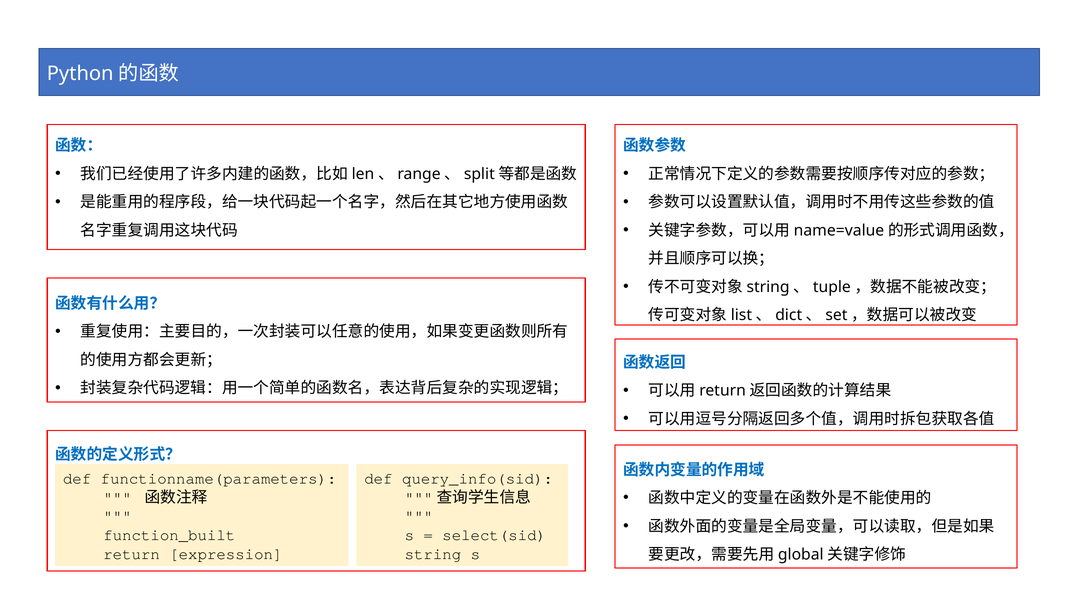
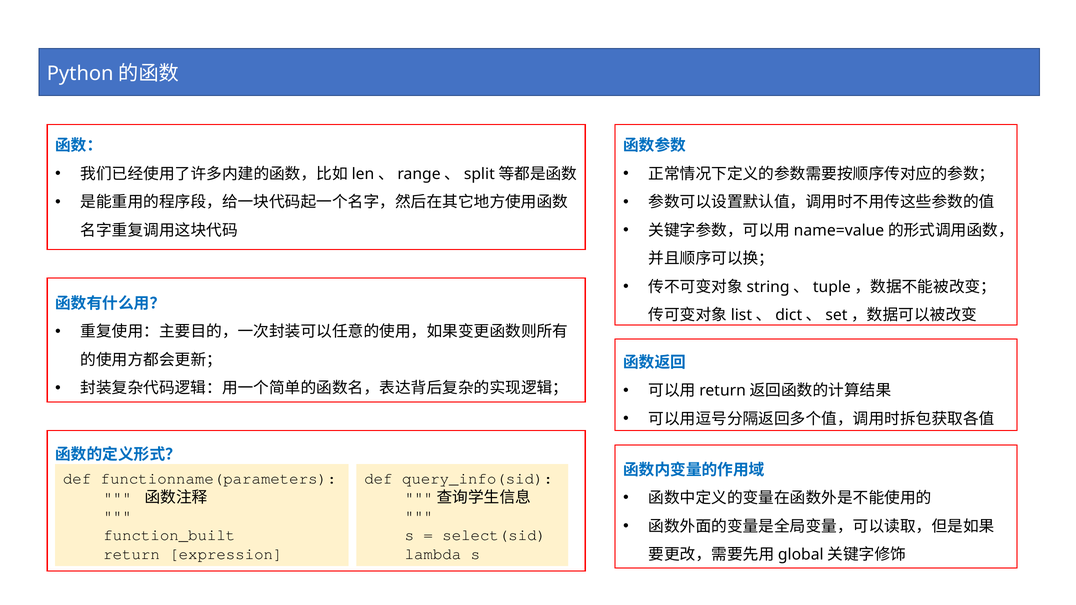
string: string -> lambda
